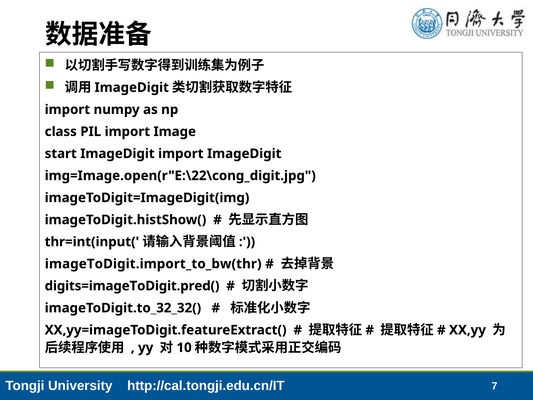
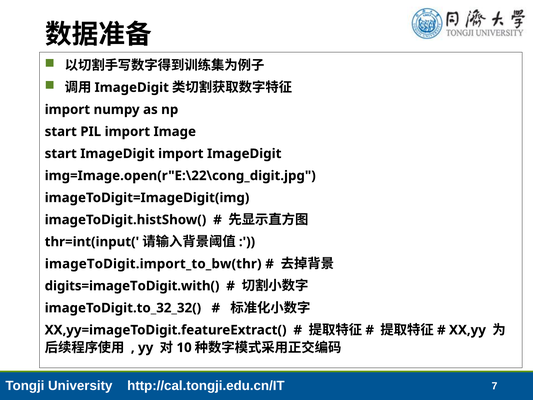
class at (61, 132): class -> start
digits=imageToDigit.pred(: digits=imageToDigit.pred( -> digits=imageToDigit.with(
